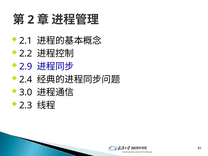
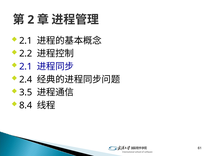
2.9 at (26, 67): 2.9 -> 2.1
3.0: 3.0 -> 3.5
2.3: 2.3 -> 8.4
